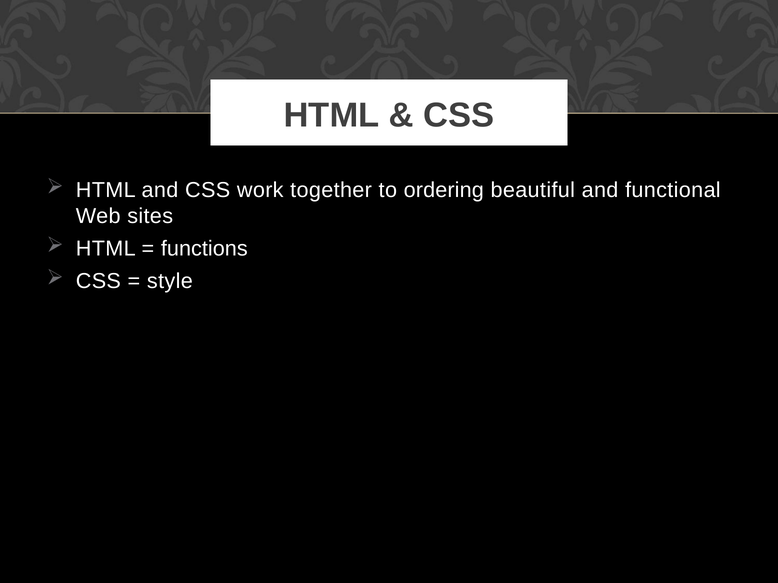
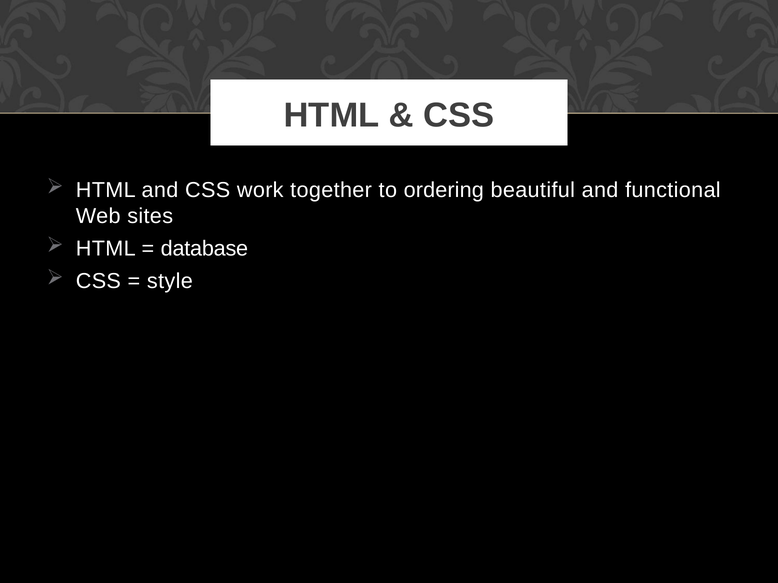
functions: functions -> database
